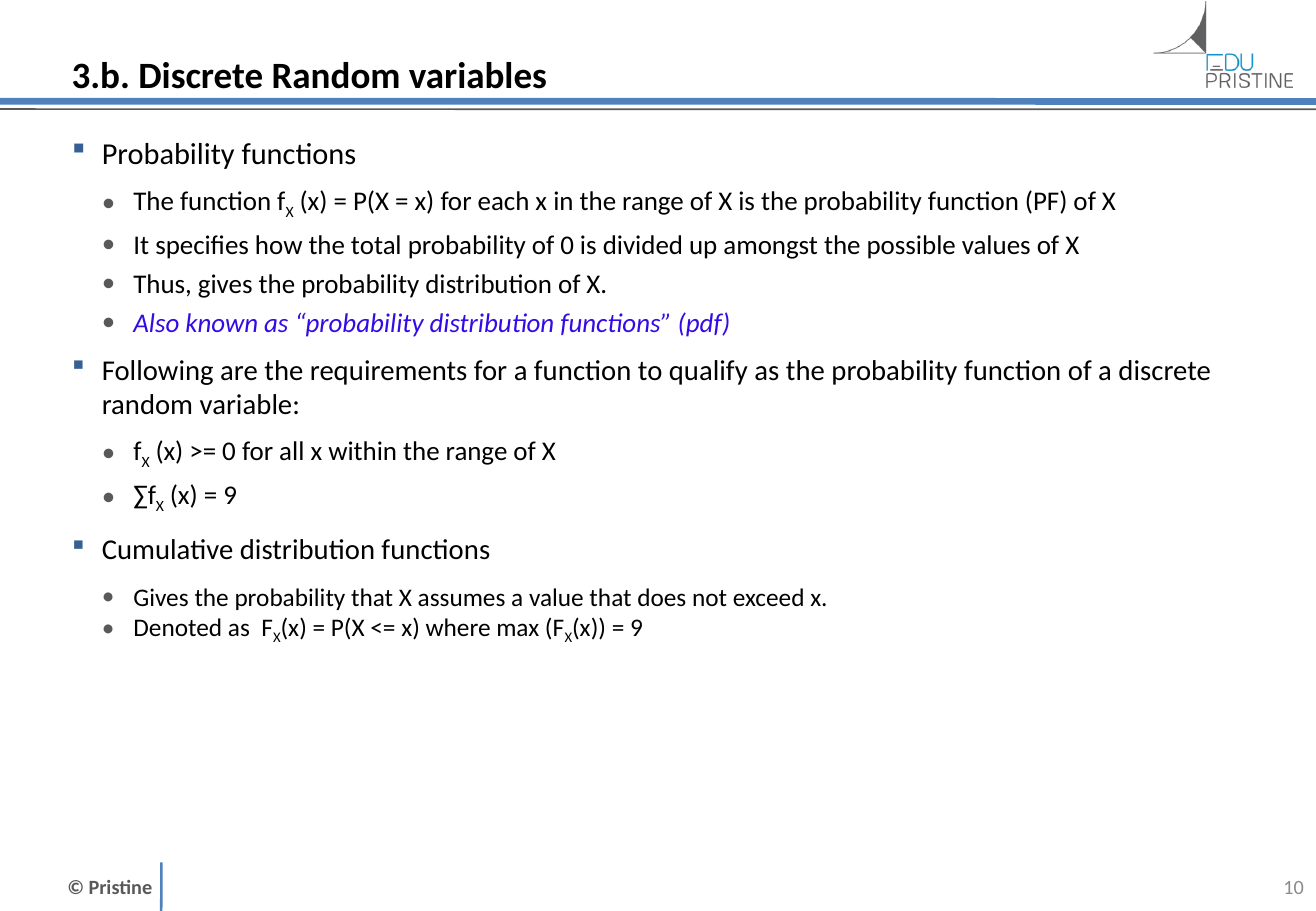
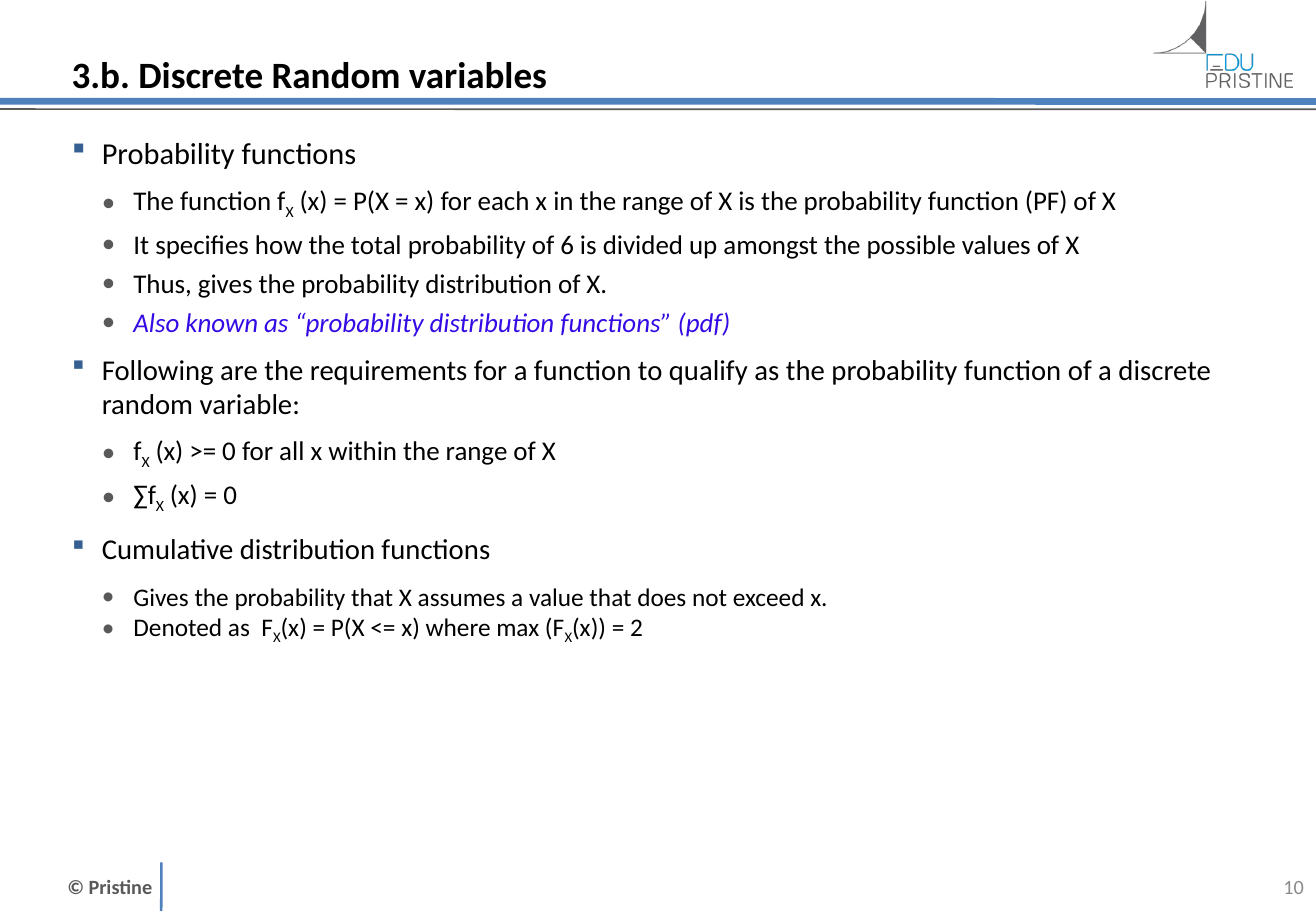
of 0: 0 -> 6
9 at (230, 496): 9 -> 0
9 at (636, 628): 9 -> 2
